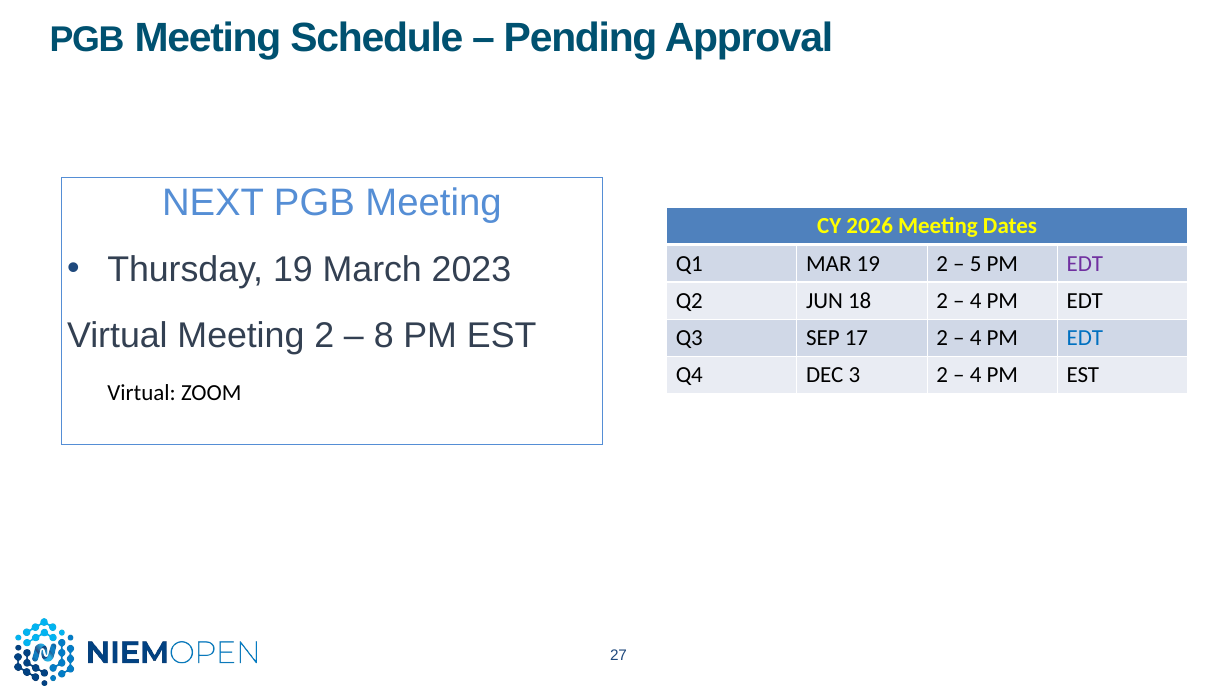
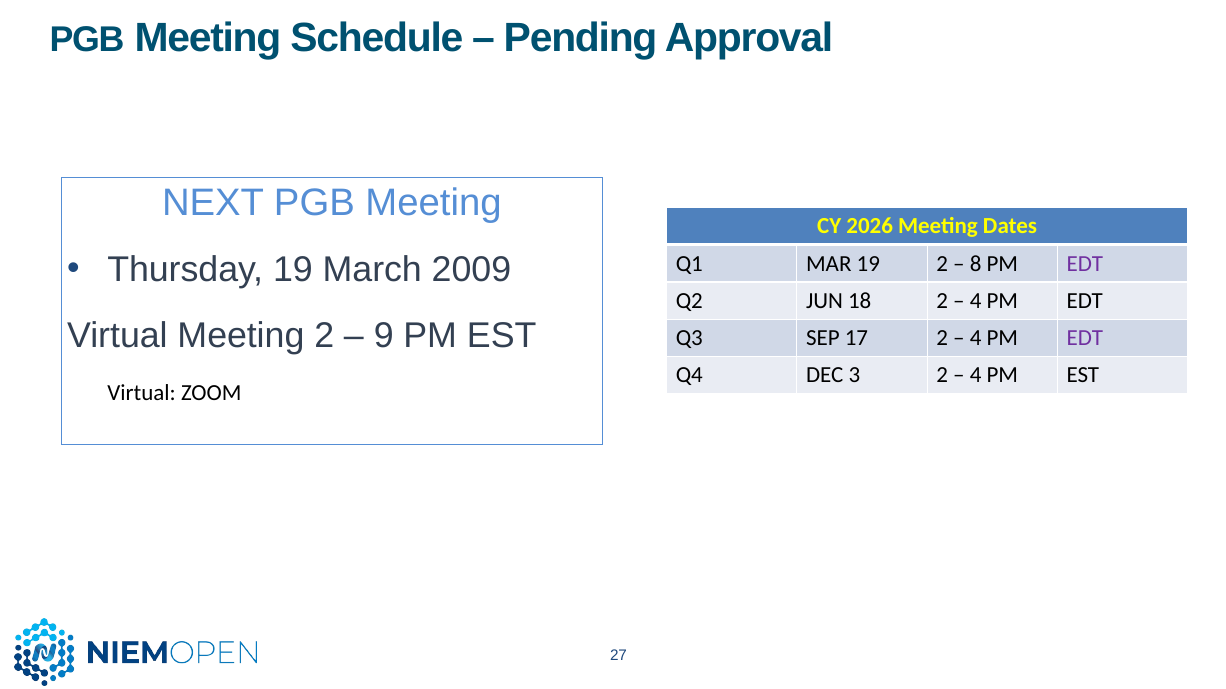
2023: 2023 -> 2009
5: 5 -> 8
8: 8 -> 9
EDT at (1085, 338) colour: blue -> purple
